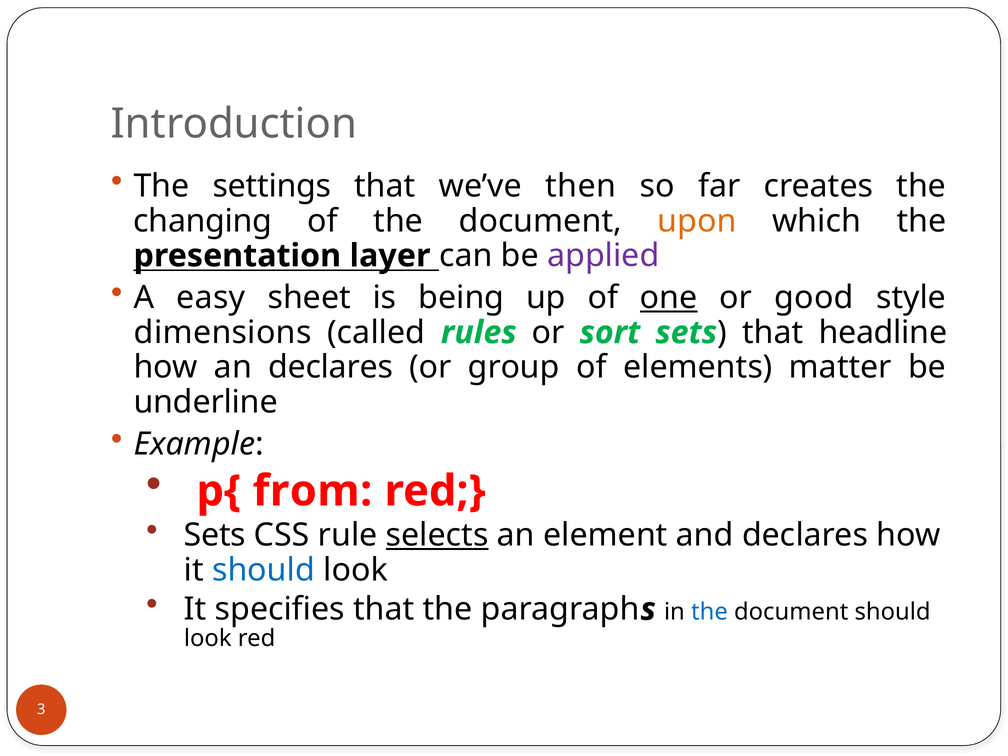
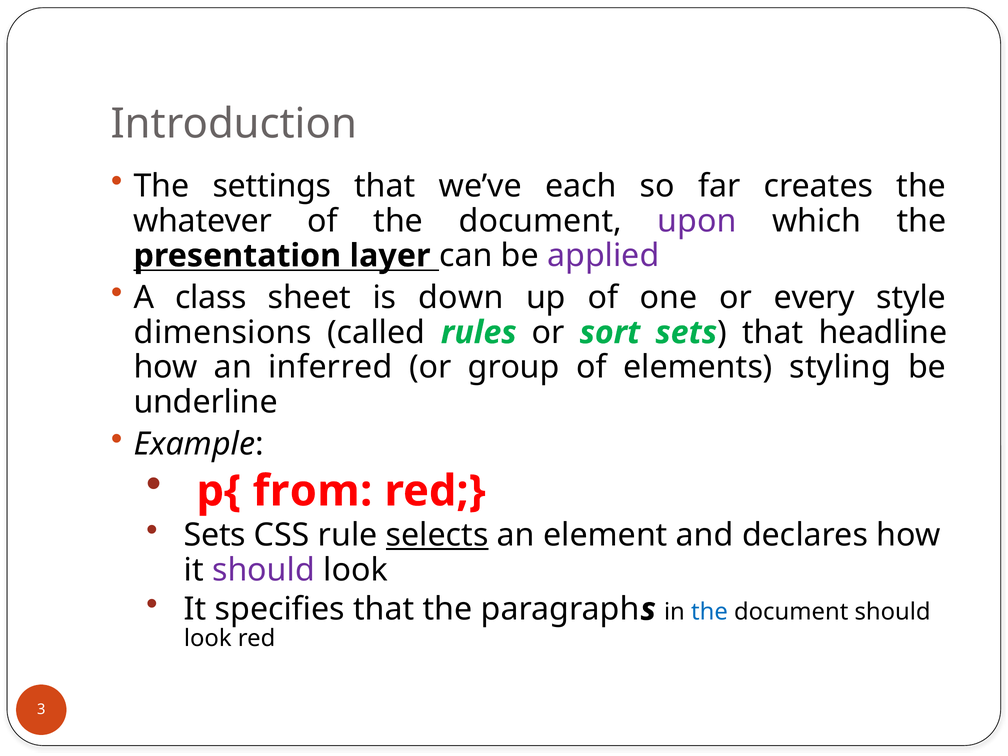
then: then -> each
changing: changing -> whatever
upon colour: orange -> purple
easy: easy -> class
being: being -> down
one underline: present -> none
good: good -> every
an declares: declares -> inferred
matter: matter -> styling
should at (264, 570) colour: blue -> purple
